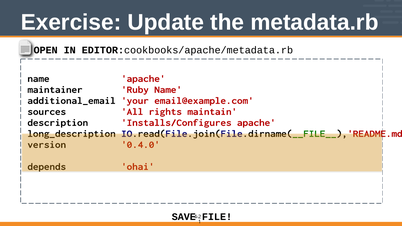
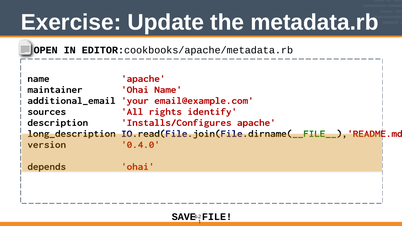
maintainer Ruby: Ruby -> Ohai
maintain: maintain -> identify
